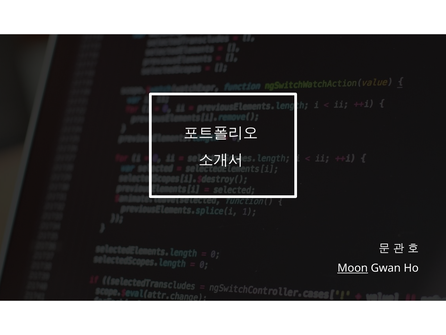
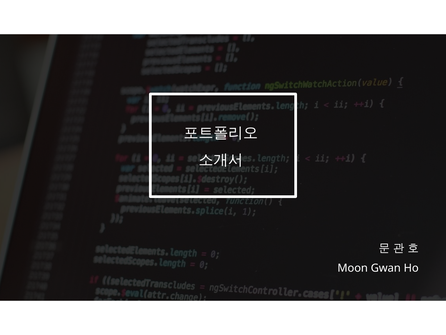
Moon underline: present -> none
